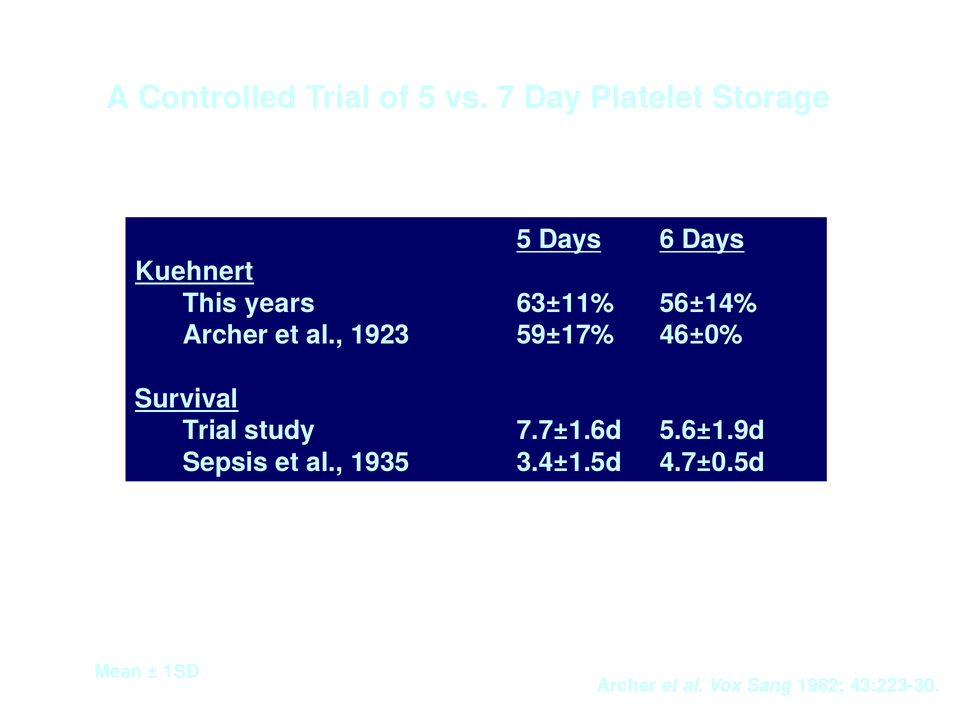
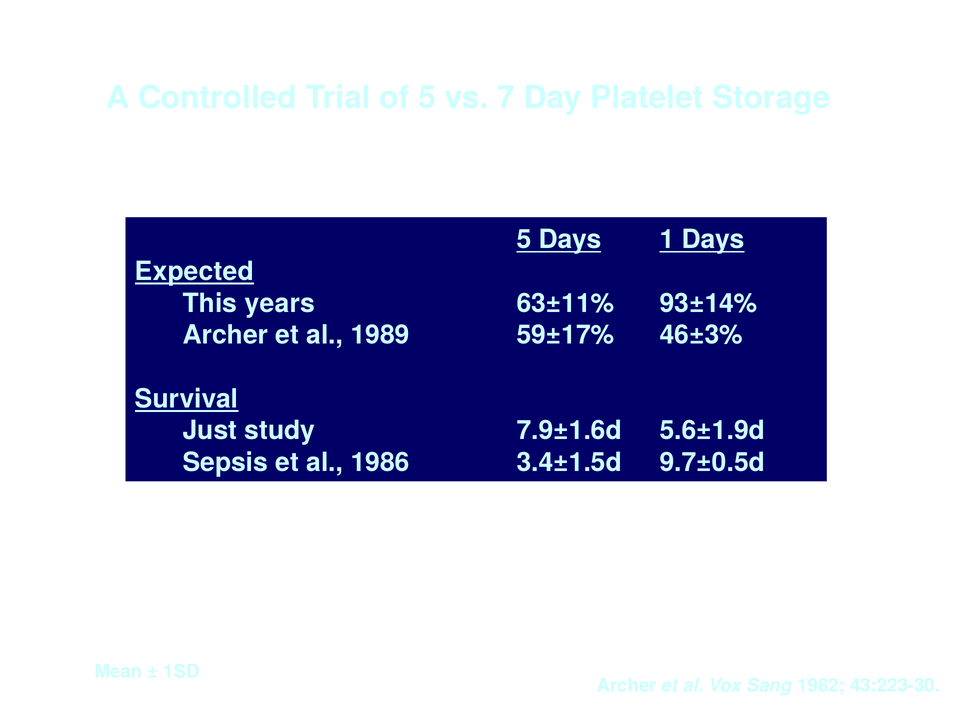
6: 6 -> 1
Kuehnert: Kuehnert -> Expected
56±14%: 56±14% -> 93±14%
1923: 1923 -> 1989
46±0%: 46±0% -> 46±3%
Trial at (210, 430): Trial -> Just
7.7±1.6d: 7.7±1.6d -> 7.9±1.6d
1935: 1935 -> 1986
4.7±0.5d: 4.7±0.5d -> 9.7±0.5d
